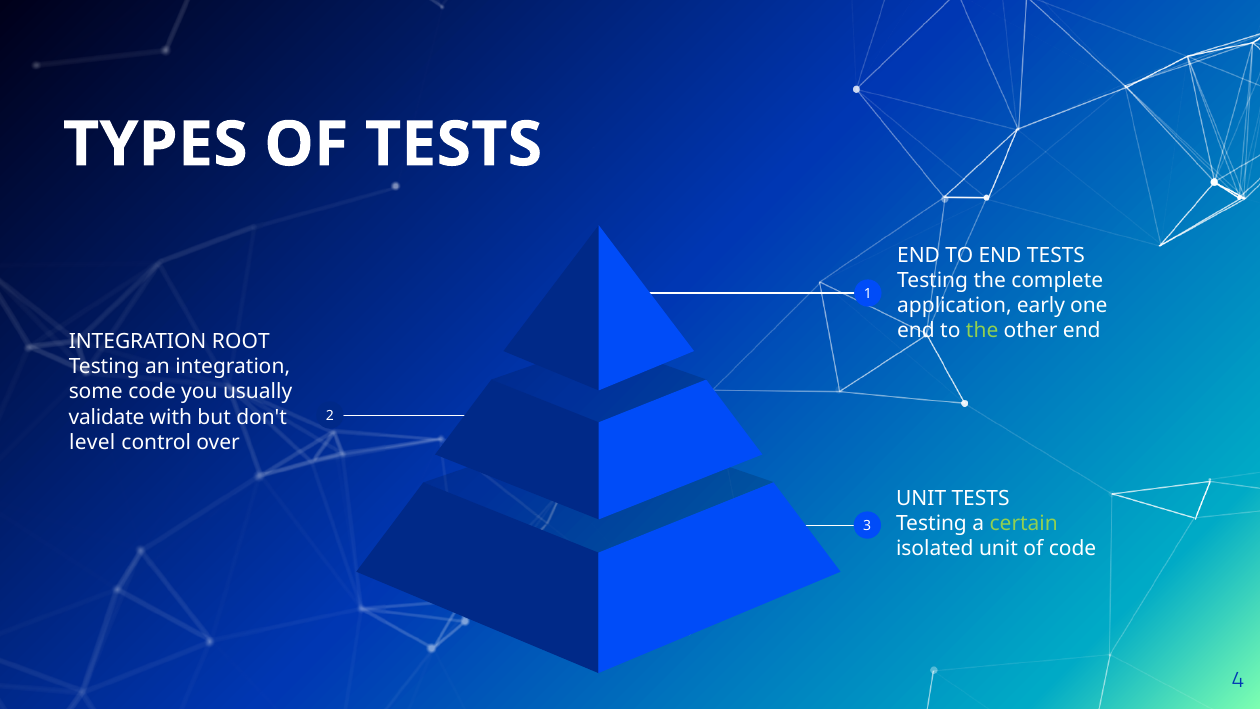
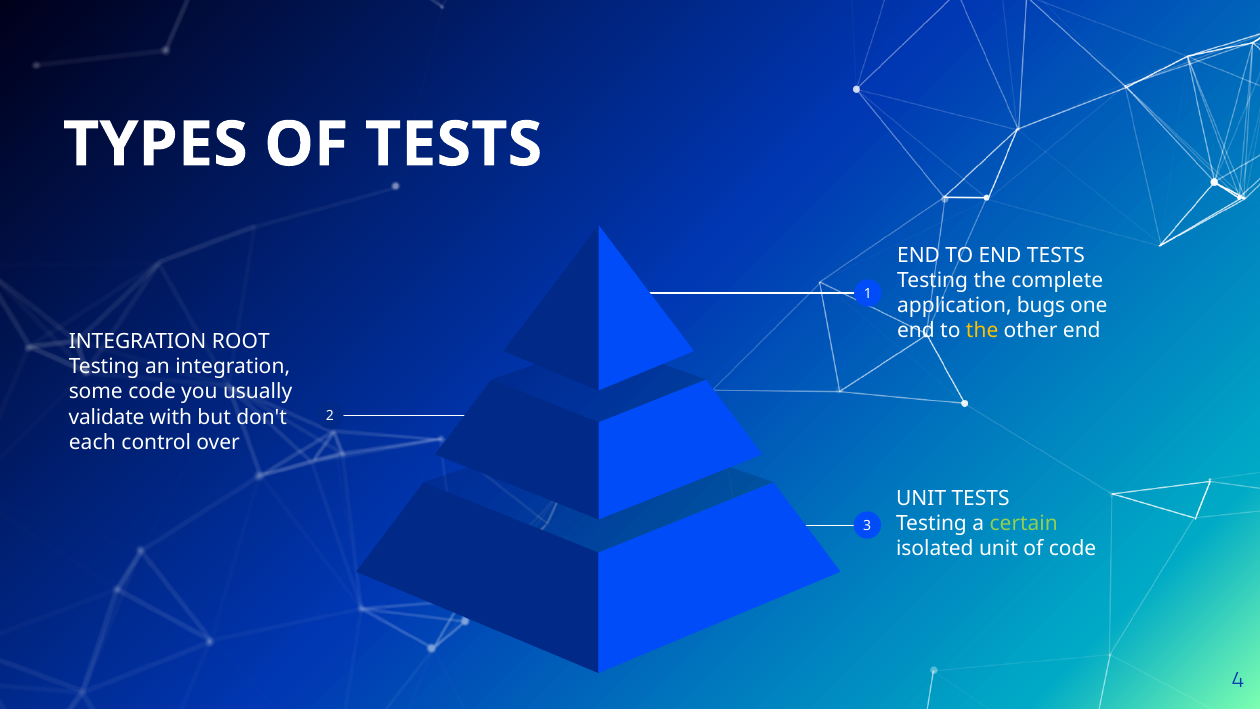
early: early -> bugs
the at (982, 331) colour: light green -> yellow
level: level -> each
